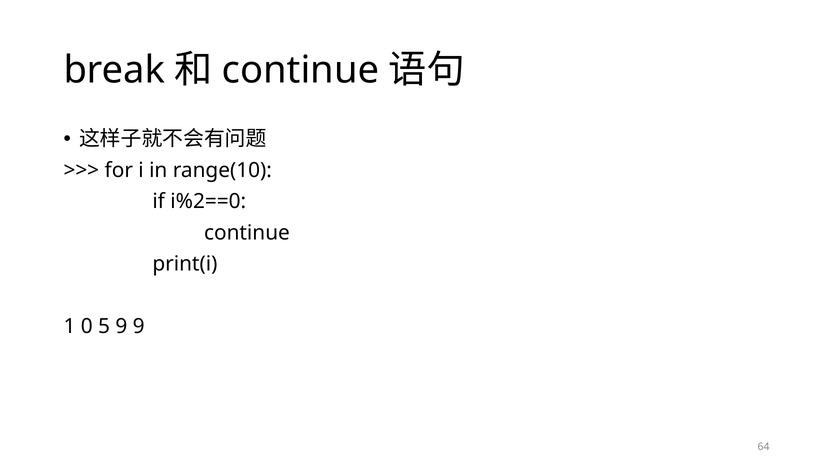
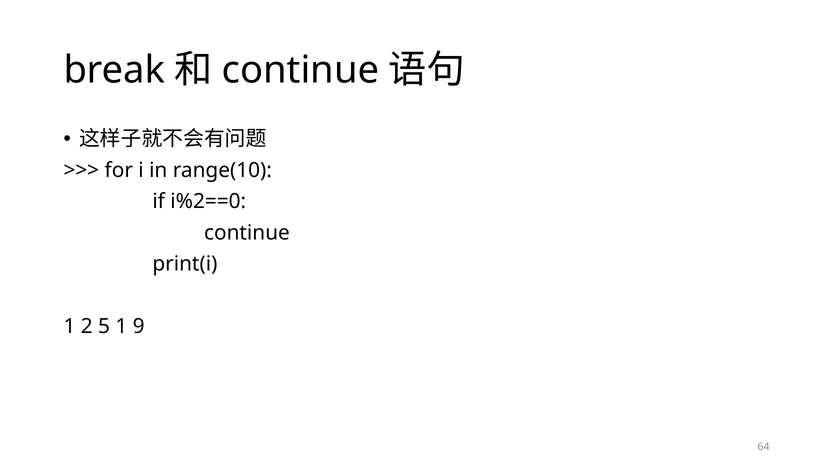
0: 0 -> 2
5 9: 9 -> 1
